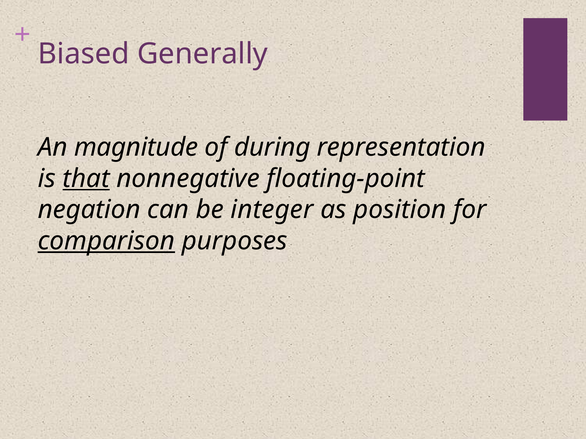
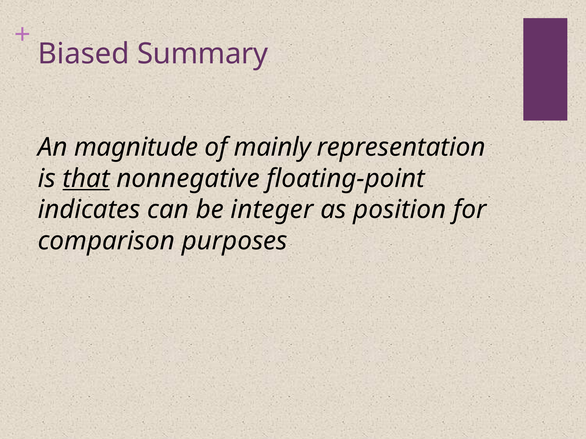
Generally: Generally -> Summary
during: during -> mainly
negation: negation -> indicates
comparison underline: present -> none
